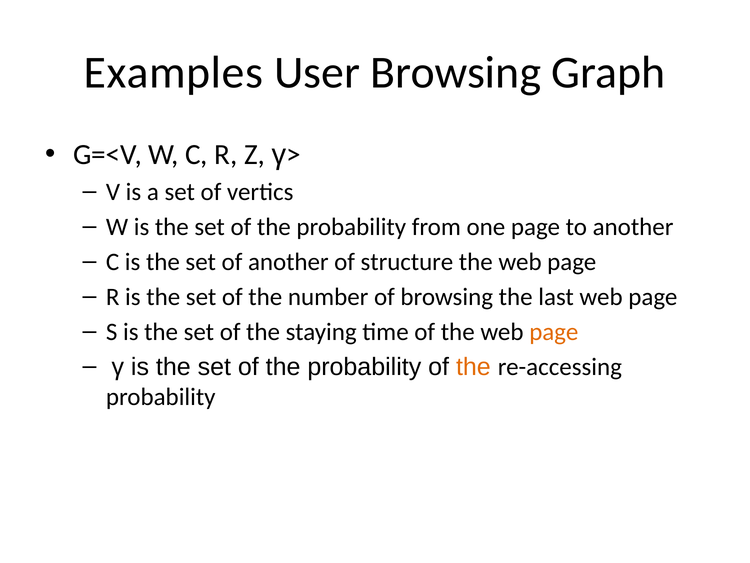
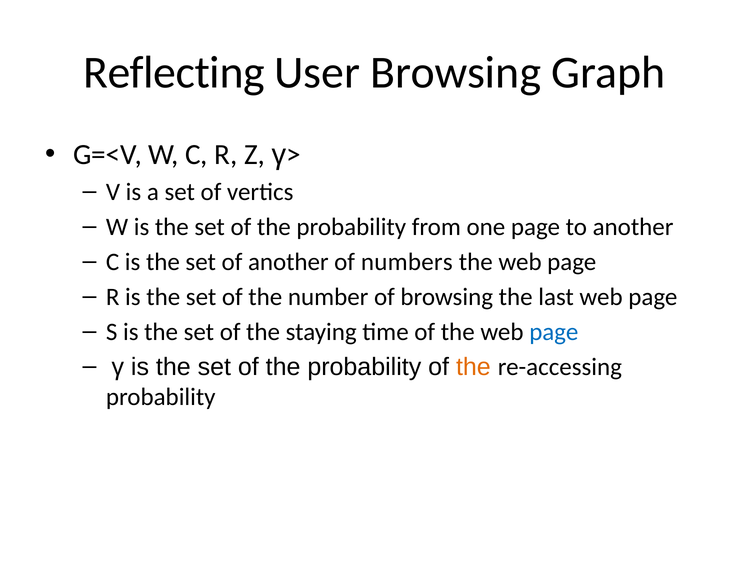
Examples: Examples -> Reflecting
structure: structure -> numbers
page at (554, 332) colour: orange -> blue
